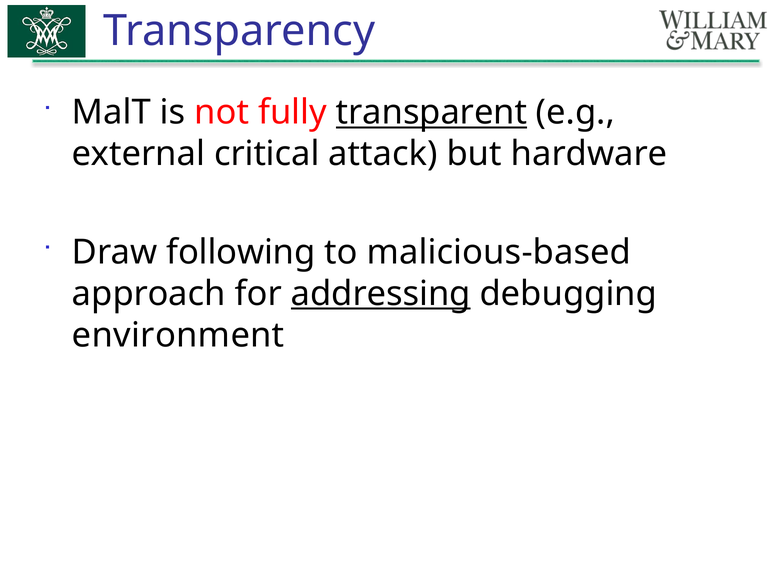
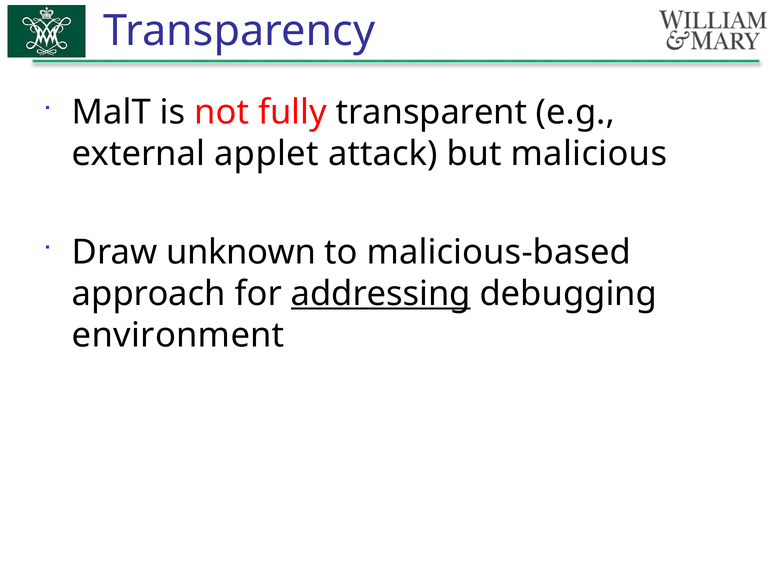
transparent underline: present -> none
critical: critical -> applet
hardware: hardware -> malicious
following: following -> unknown
